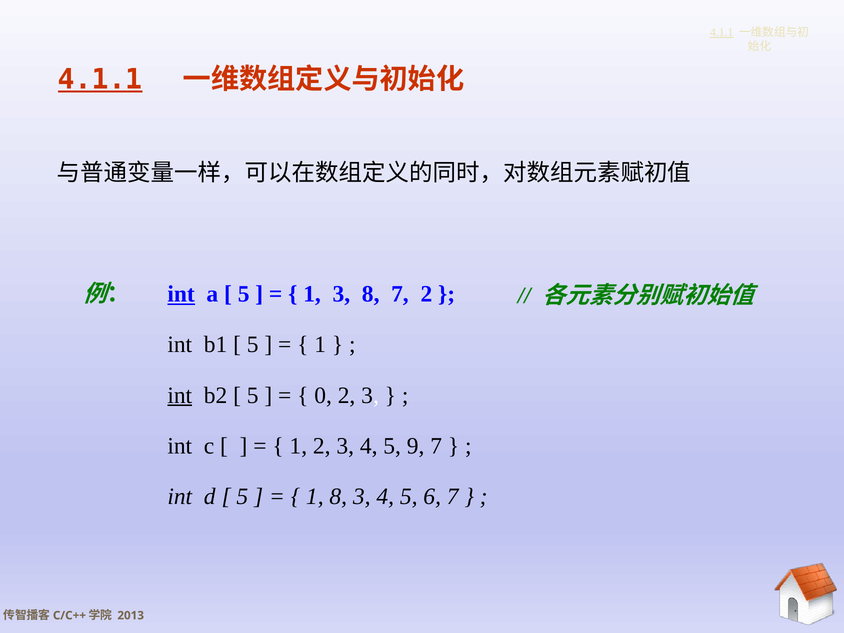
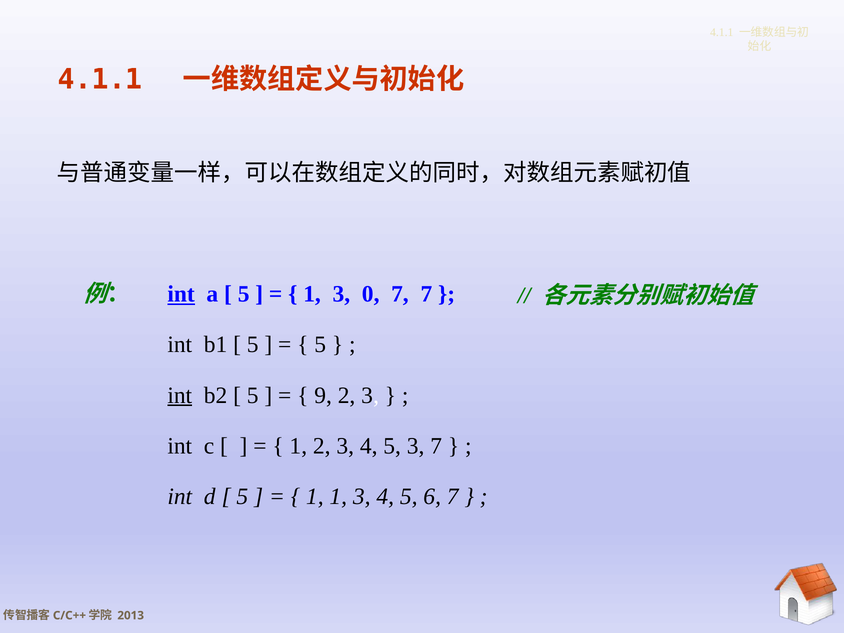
4.1.1 at (722, 32) underline: present -> none
4.1.1 at (100, 79) underline: present -> none
3 8: 8 -> 0
7 2: 2 -> 7
1 at (320, 345): 1 -> 5
0: 0 -> 9
5 9: 9 -> 3
1 8: 8 -> 1
